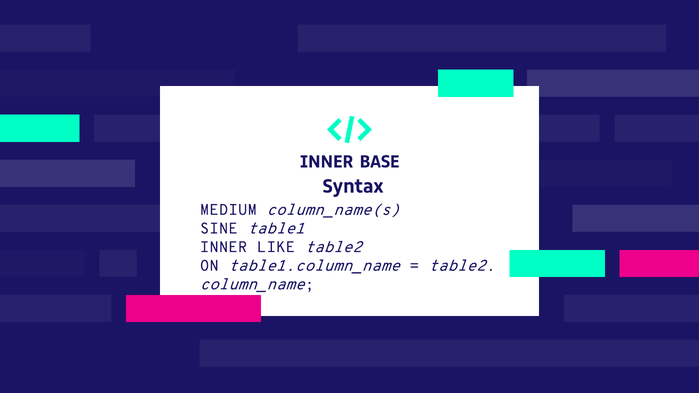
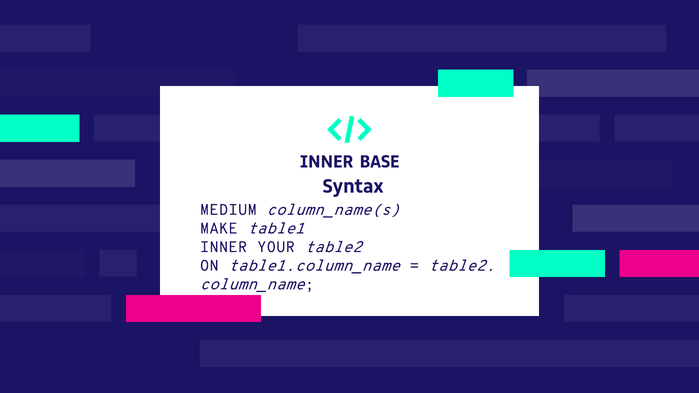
SINE: SINE -> MAKE
LIKE: LIKE -> YOUR
